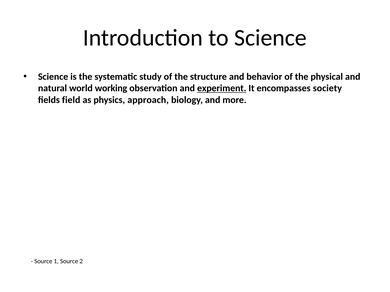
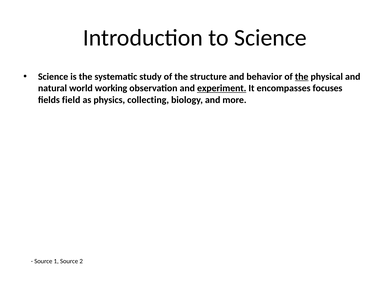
the at (302, 77) underline: none -> present
society: society -> focuses
approach: approach -> collecting
